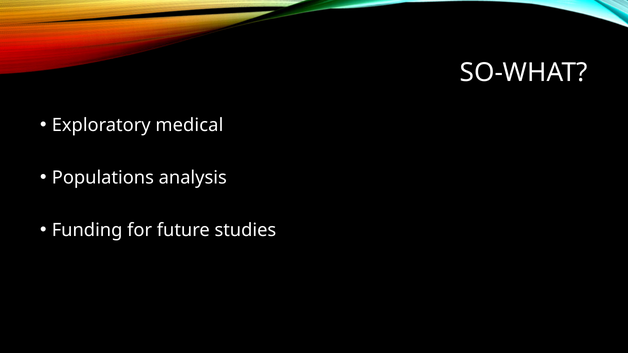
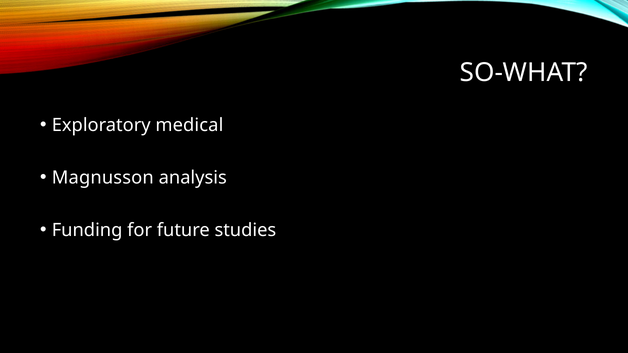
Populations: Populations -> Magnusson
